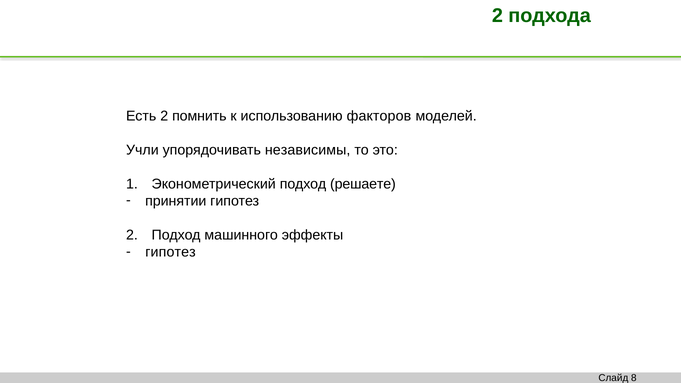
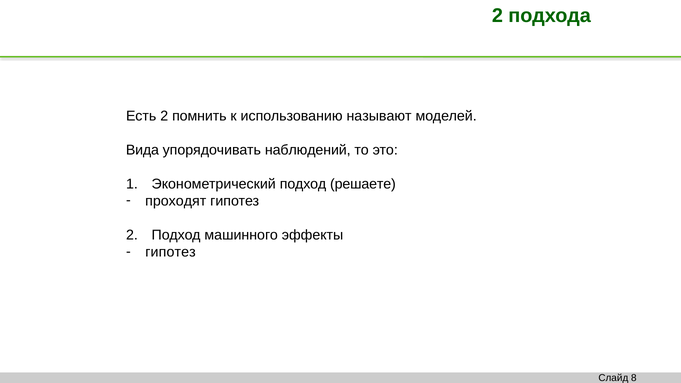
факторов: факторов -> называют
Учли: Учли -> Вида
независимы: независимы -> наблюдений
принятии: принятии -> проходят
